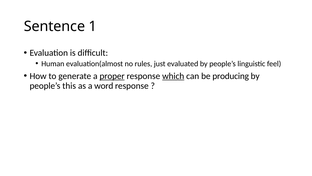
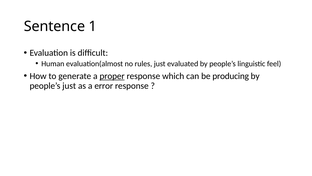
which underline: present -> none
people’s this: this -> just
word: word -> error
